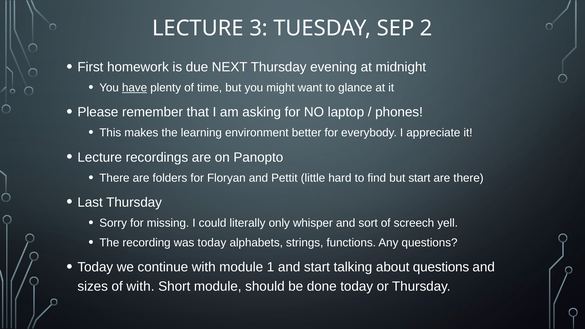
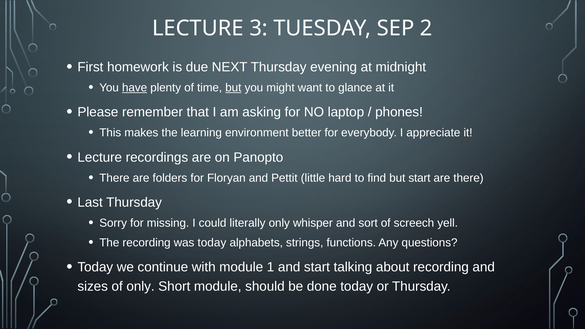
but at (233, 88) underline: none -> present
about questions: questions -> recording
of with: with -> only
